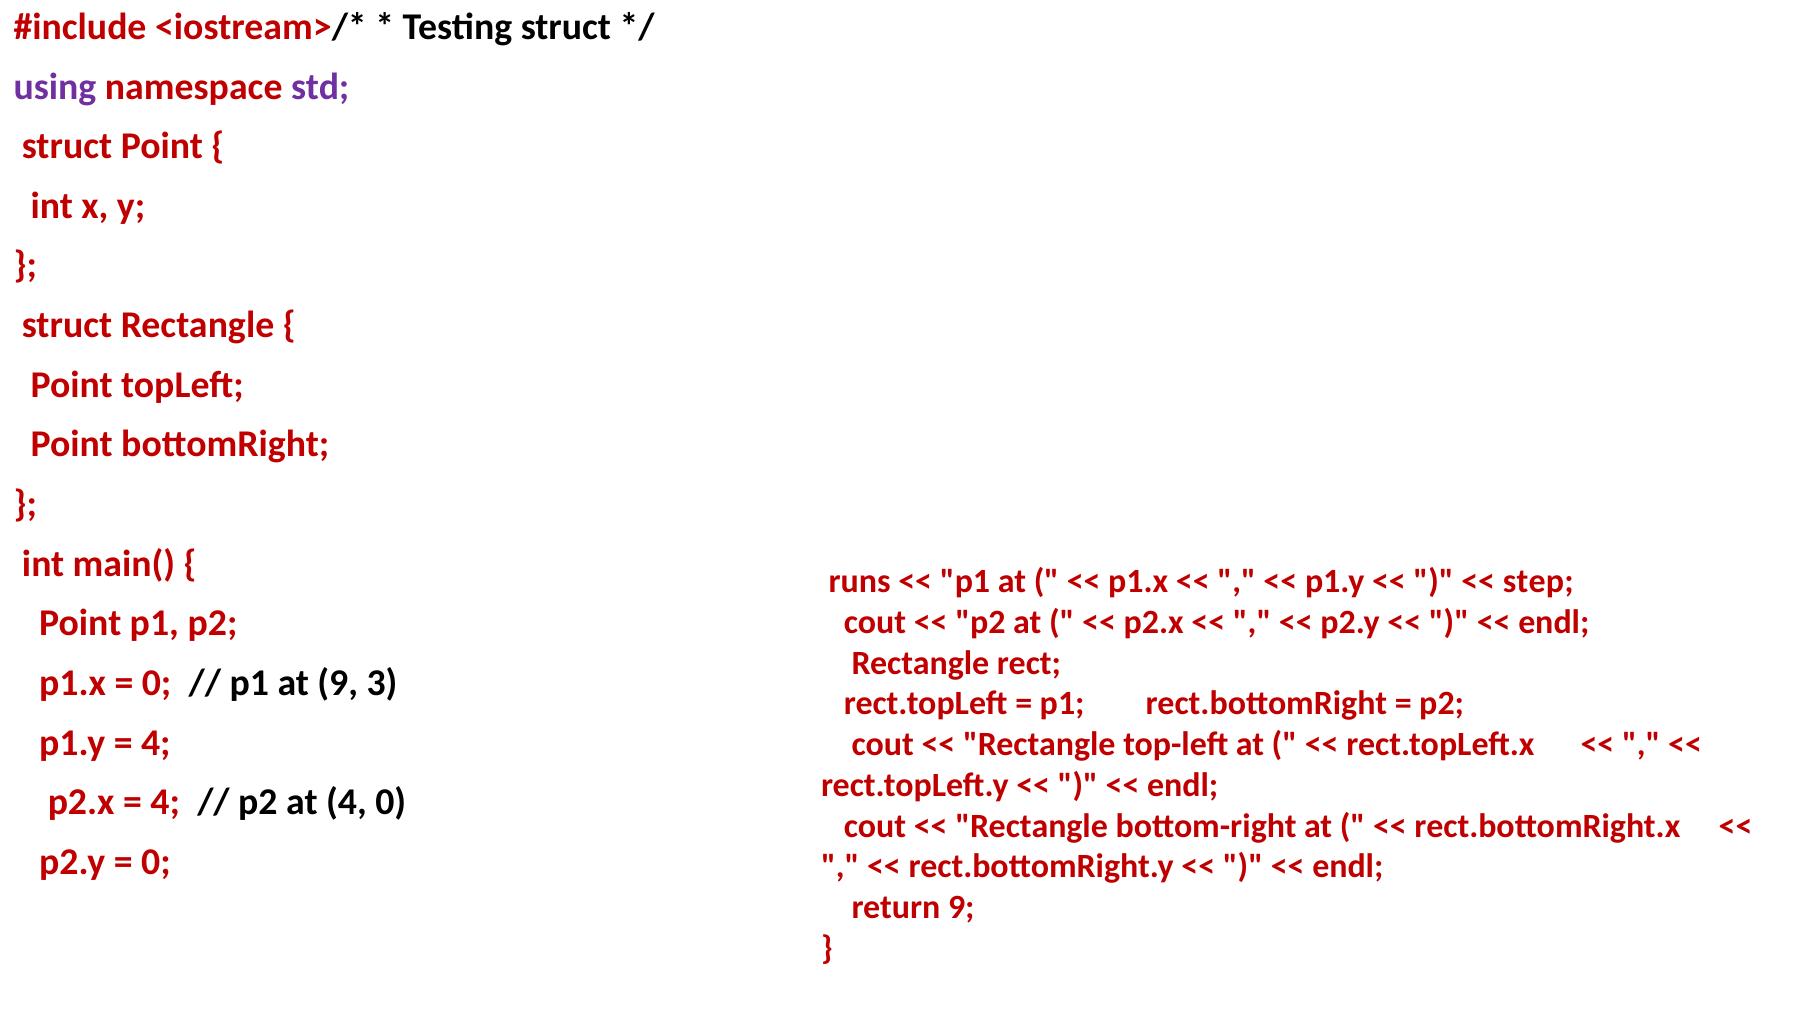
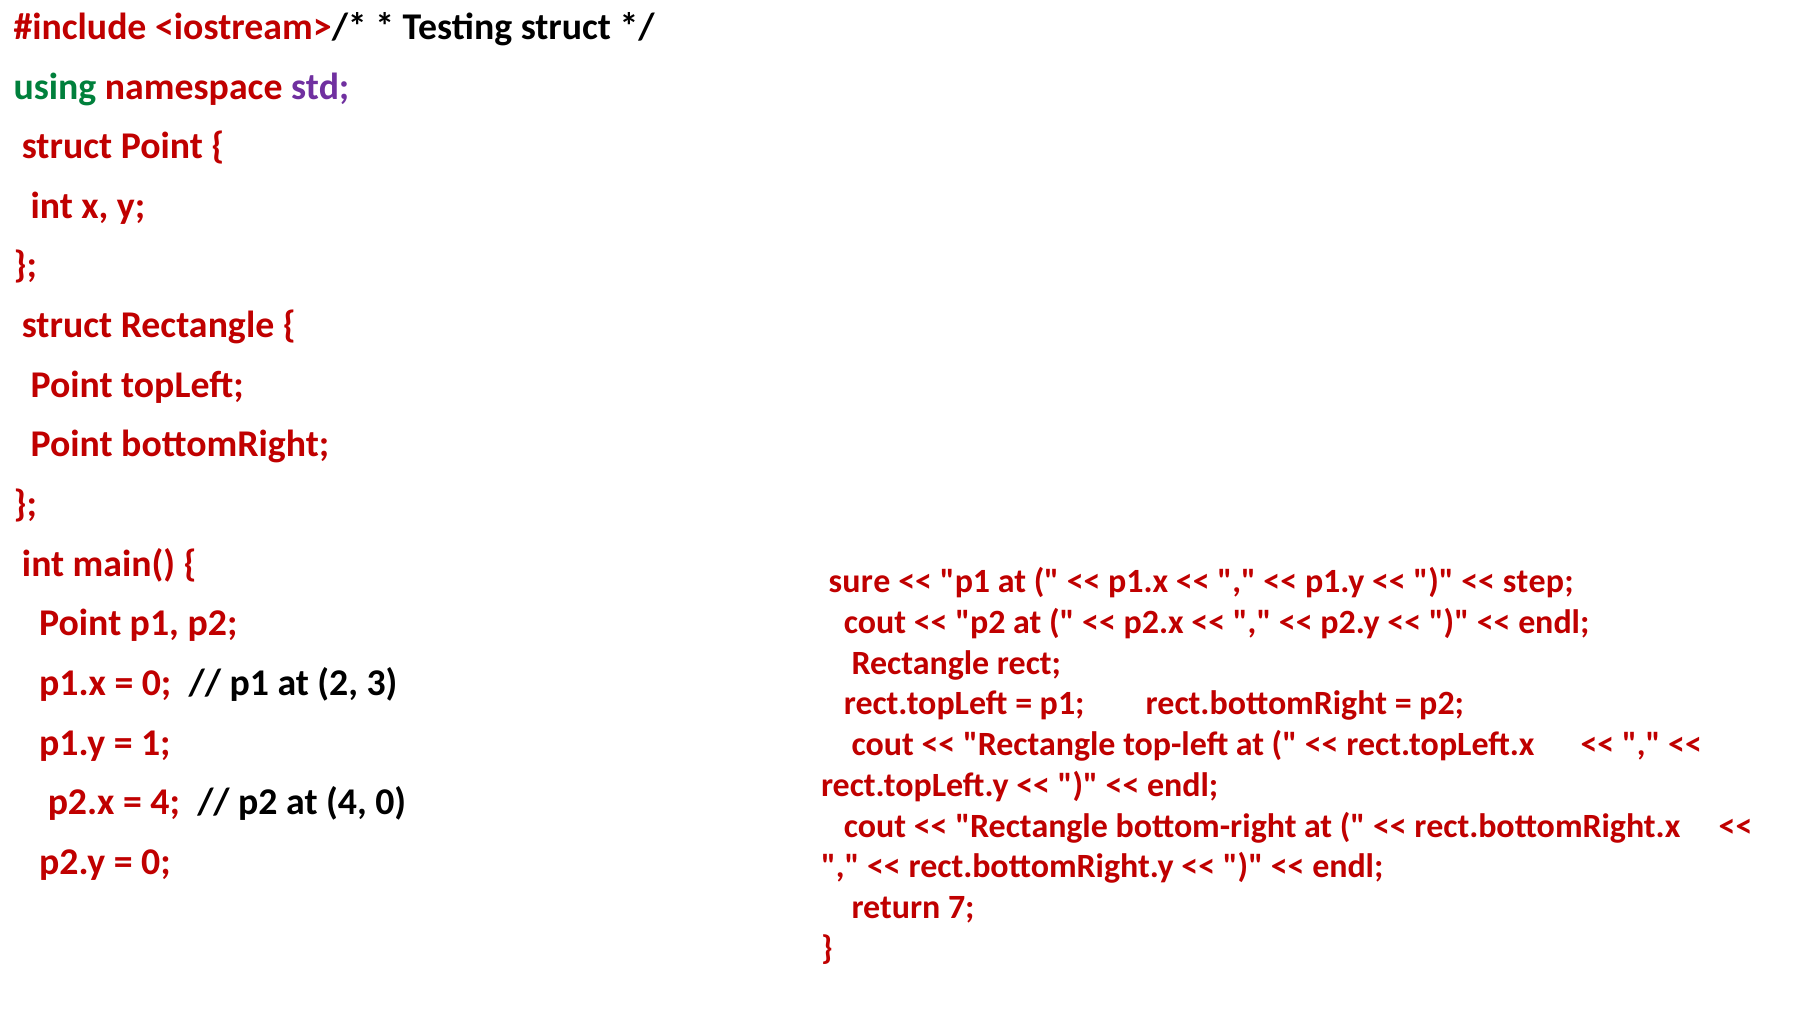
using colour: purple -> green
runs: runs -> sure
at 9: 9 -> 2
4 at (156, 743): 4 -> 1
return 9: 9 -> 7
